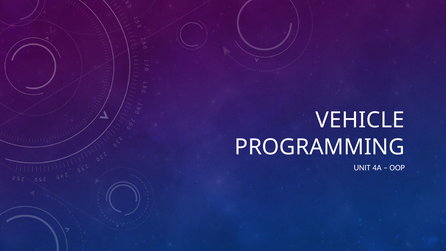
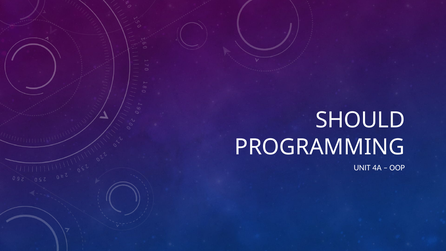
VEHICLE: VEHICLE -> SHOULD
